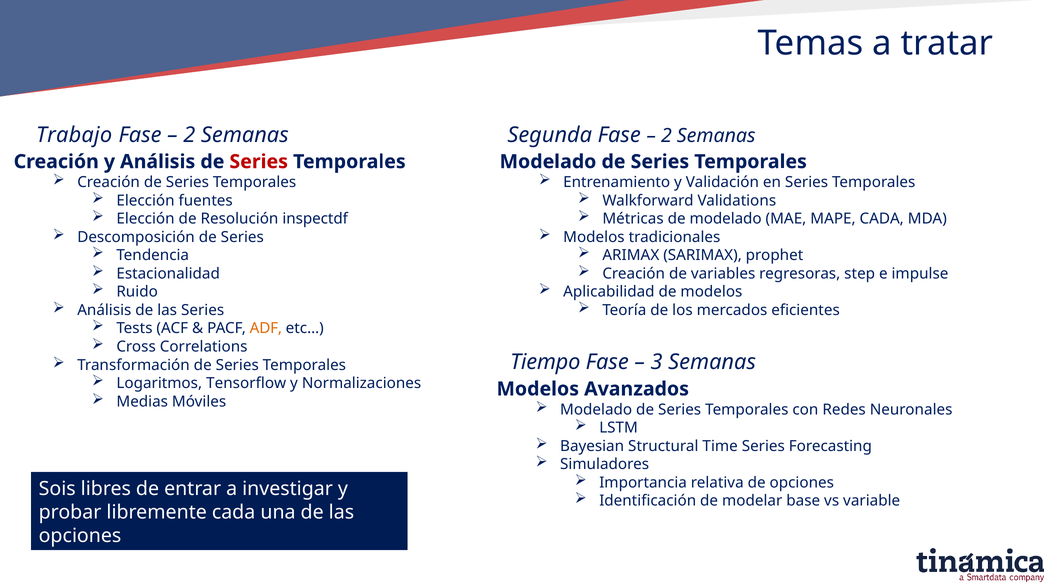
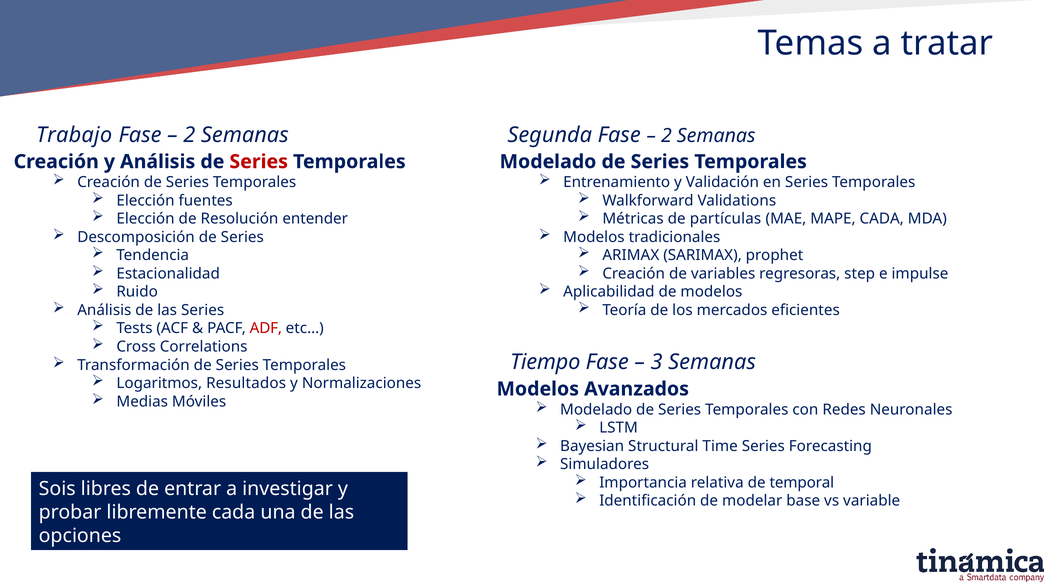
inspectdf: inspectdf -> entender
de modelado: modelado -> partículas
ADF colour: orange -> red
Tensorflow: Tensorflow -> Resultados
de opciones: opciones -> temporal
